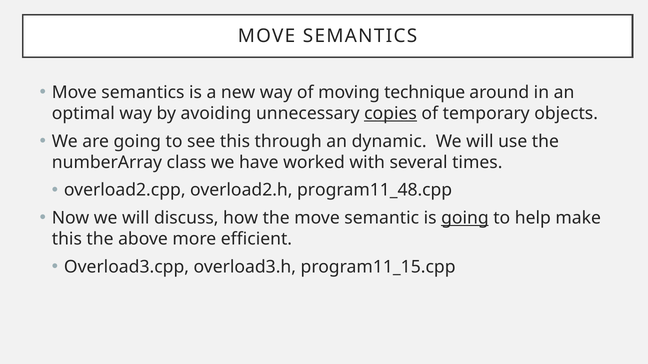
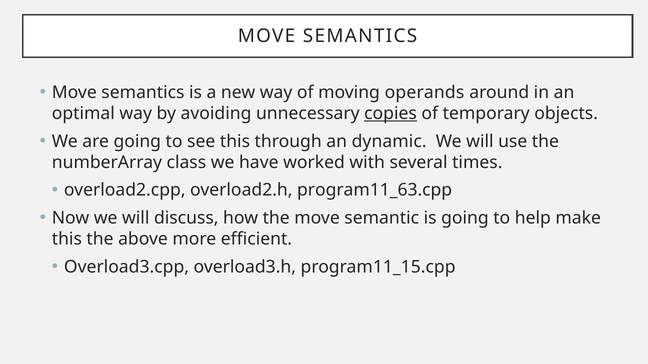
technique: technique -> operands
program11_48.cpp: program11_48.cpp -> program11_63.cpp
going at (465, 218) underline: present -> none
